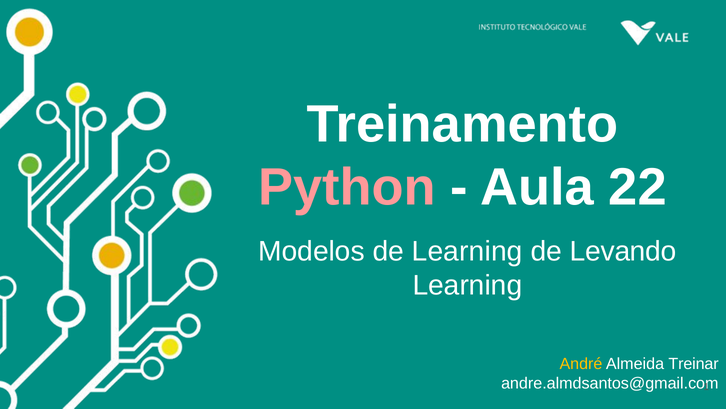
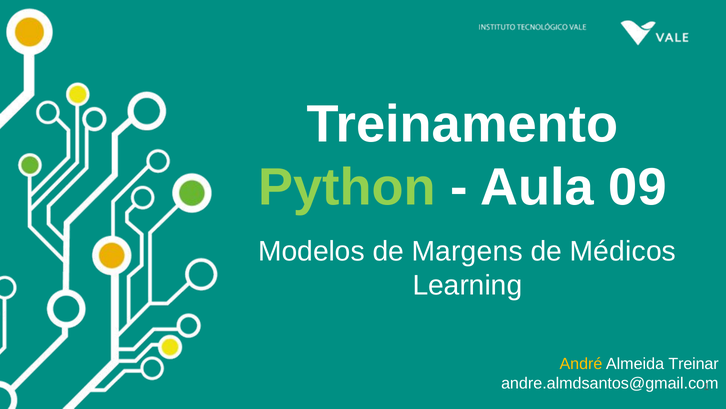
Python colour: pink -> light green
22: 22 -> 09
de Learning: Learning -> Margens
Levando: Levando -> Médicos
